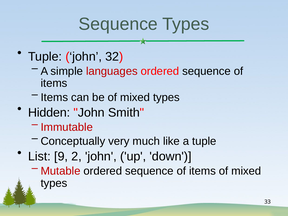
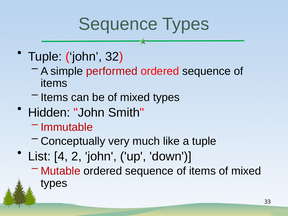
languages: languages -> performed
9: 9 -> 4
